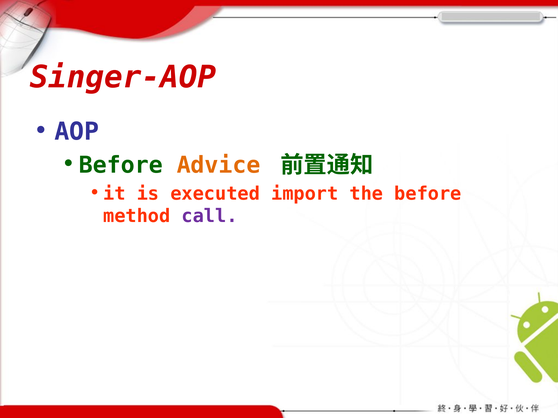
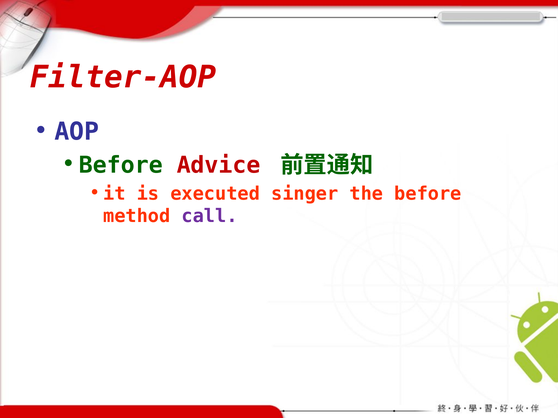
Singer-AOP: Singer-AOP -> Filter-AOP
Advice colour: orange -> red
import: import -> singer
